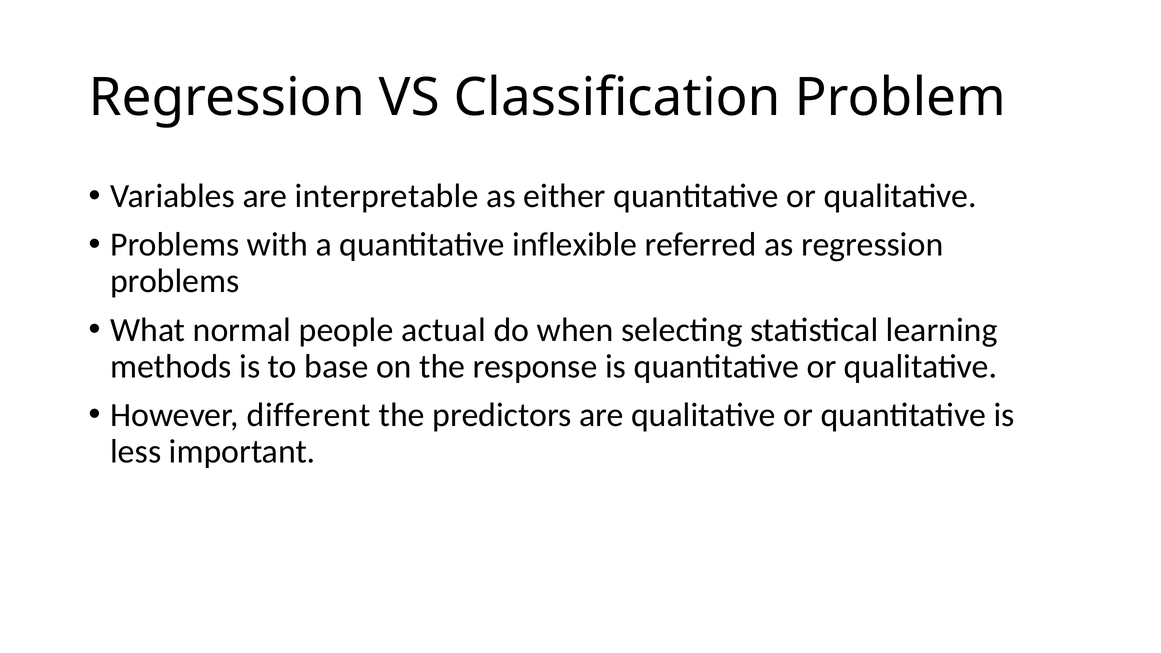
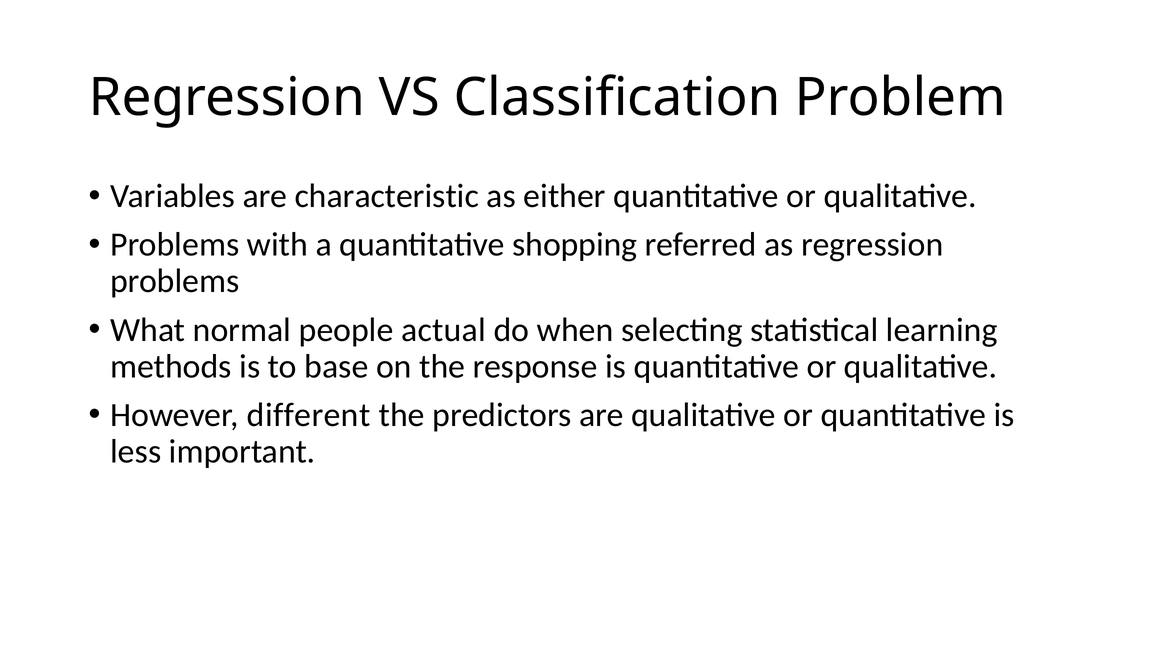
interpretable: interpretable -> characteristic
inflexible: inflexible -> shopping
